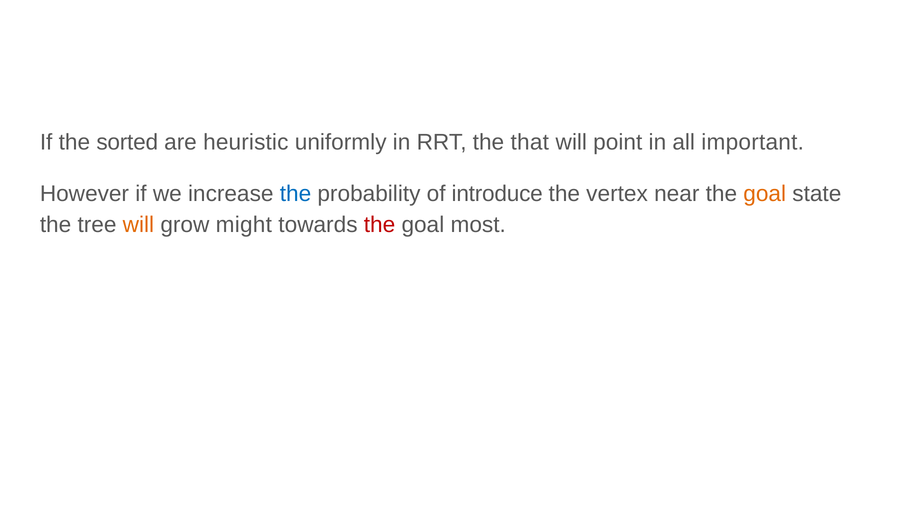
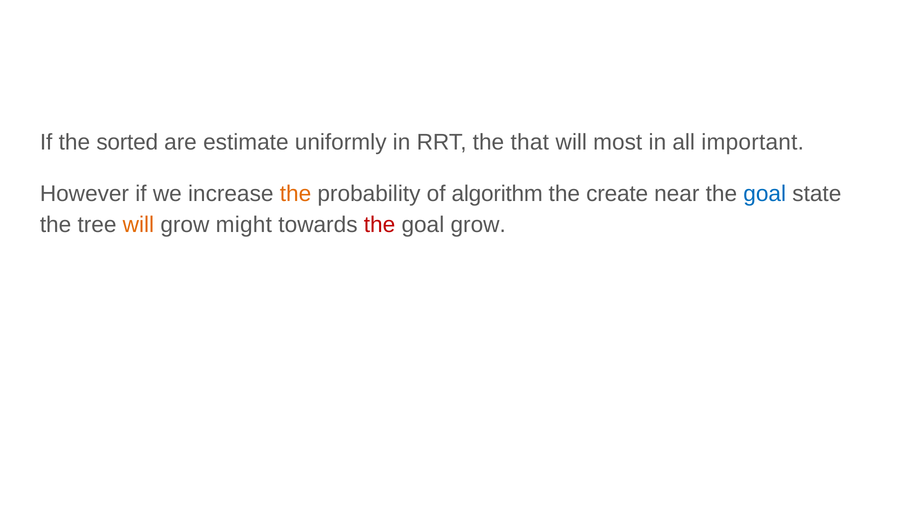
heuristic: heuristic -> estimate
point: point -> most
the at (295, 194) colour: blue -> orange
introduce: introduce -> algorithm
vertex: vertex -> create
goal at (765, 194) colour: orange -> blue
goal most: most -> grow
